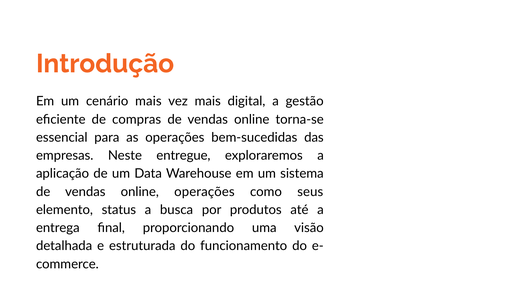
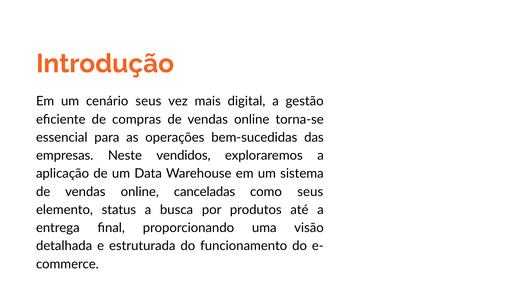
cenário mais: mais -> seus
entregue: entregue -> vendidos
online operações: operações -> canceladas
